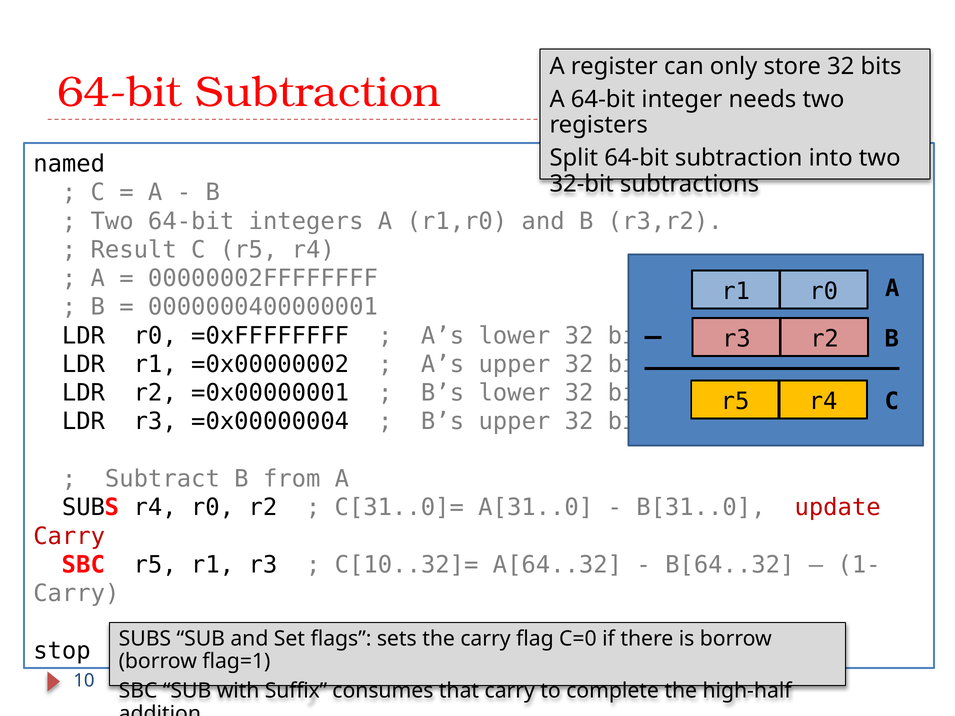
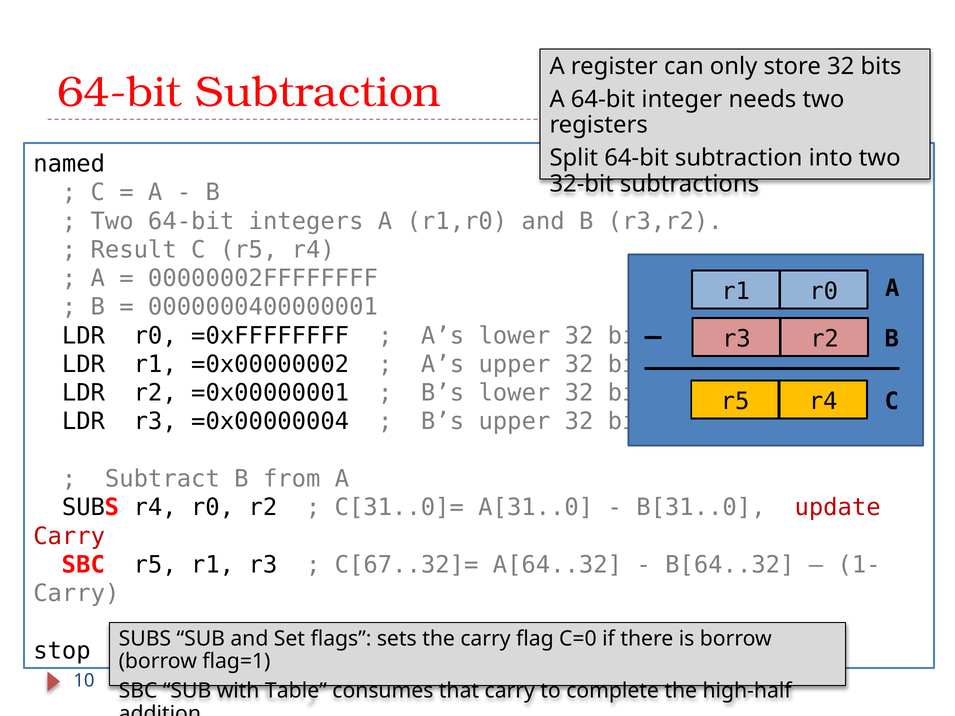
C[10..32]=: C[10..32]= -> C[67..32]=
Suffix: Suffix -> Table
